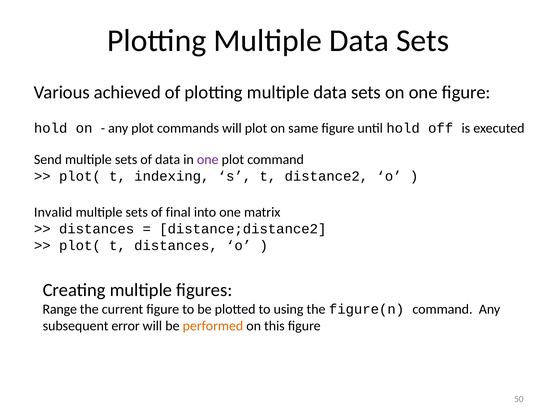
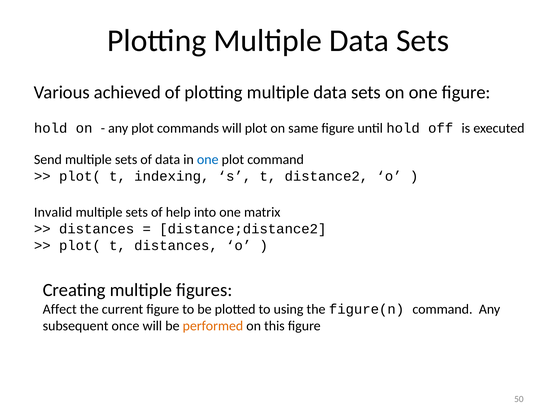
one at (208, 160) colour: purple -> blue
final: final -> help
Range: Range -> Affect
error: error -> once
